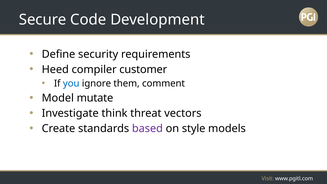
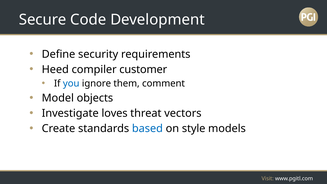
mutate: mutate -> objects
think: think -> loves
based colour: purple -> blue
